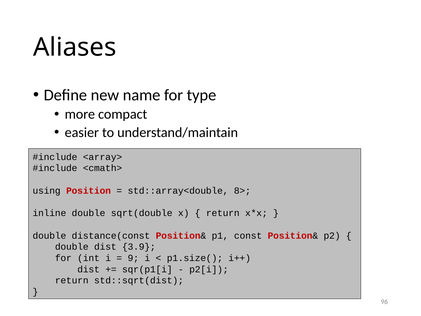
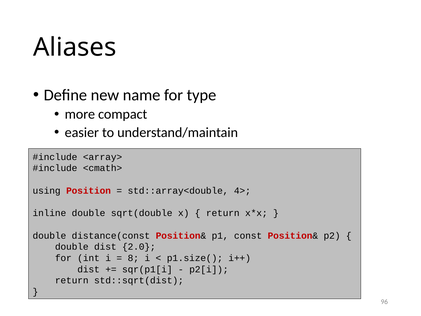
8>: 8> -> 4>
3.9: 3.9 -> 2.0
9: 9 -> 8
